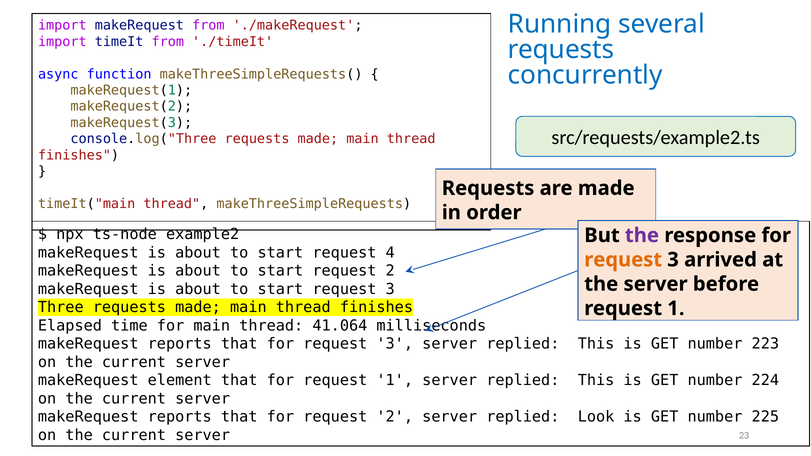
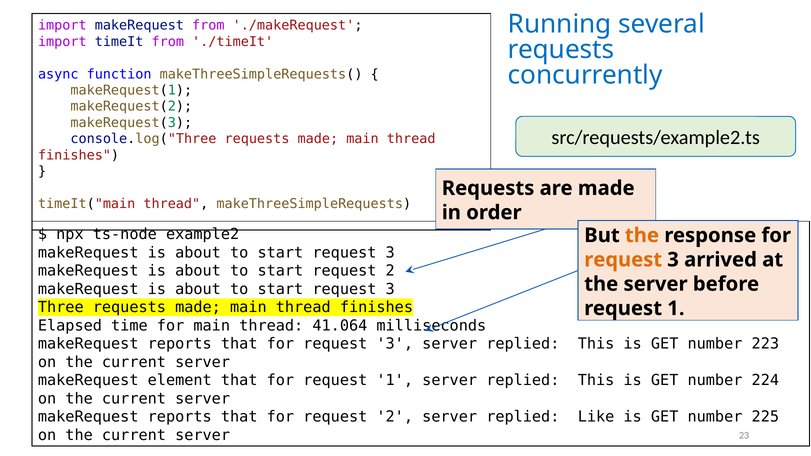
the at (642, 235) colour: purple -> orange
4 at (390, 253): 4 -> 3
Look: Look -> Like
